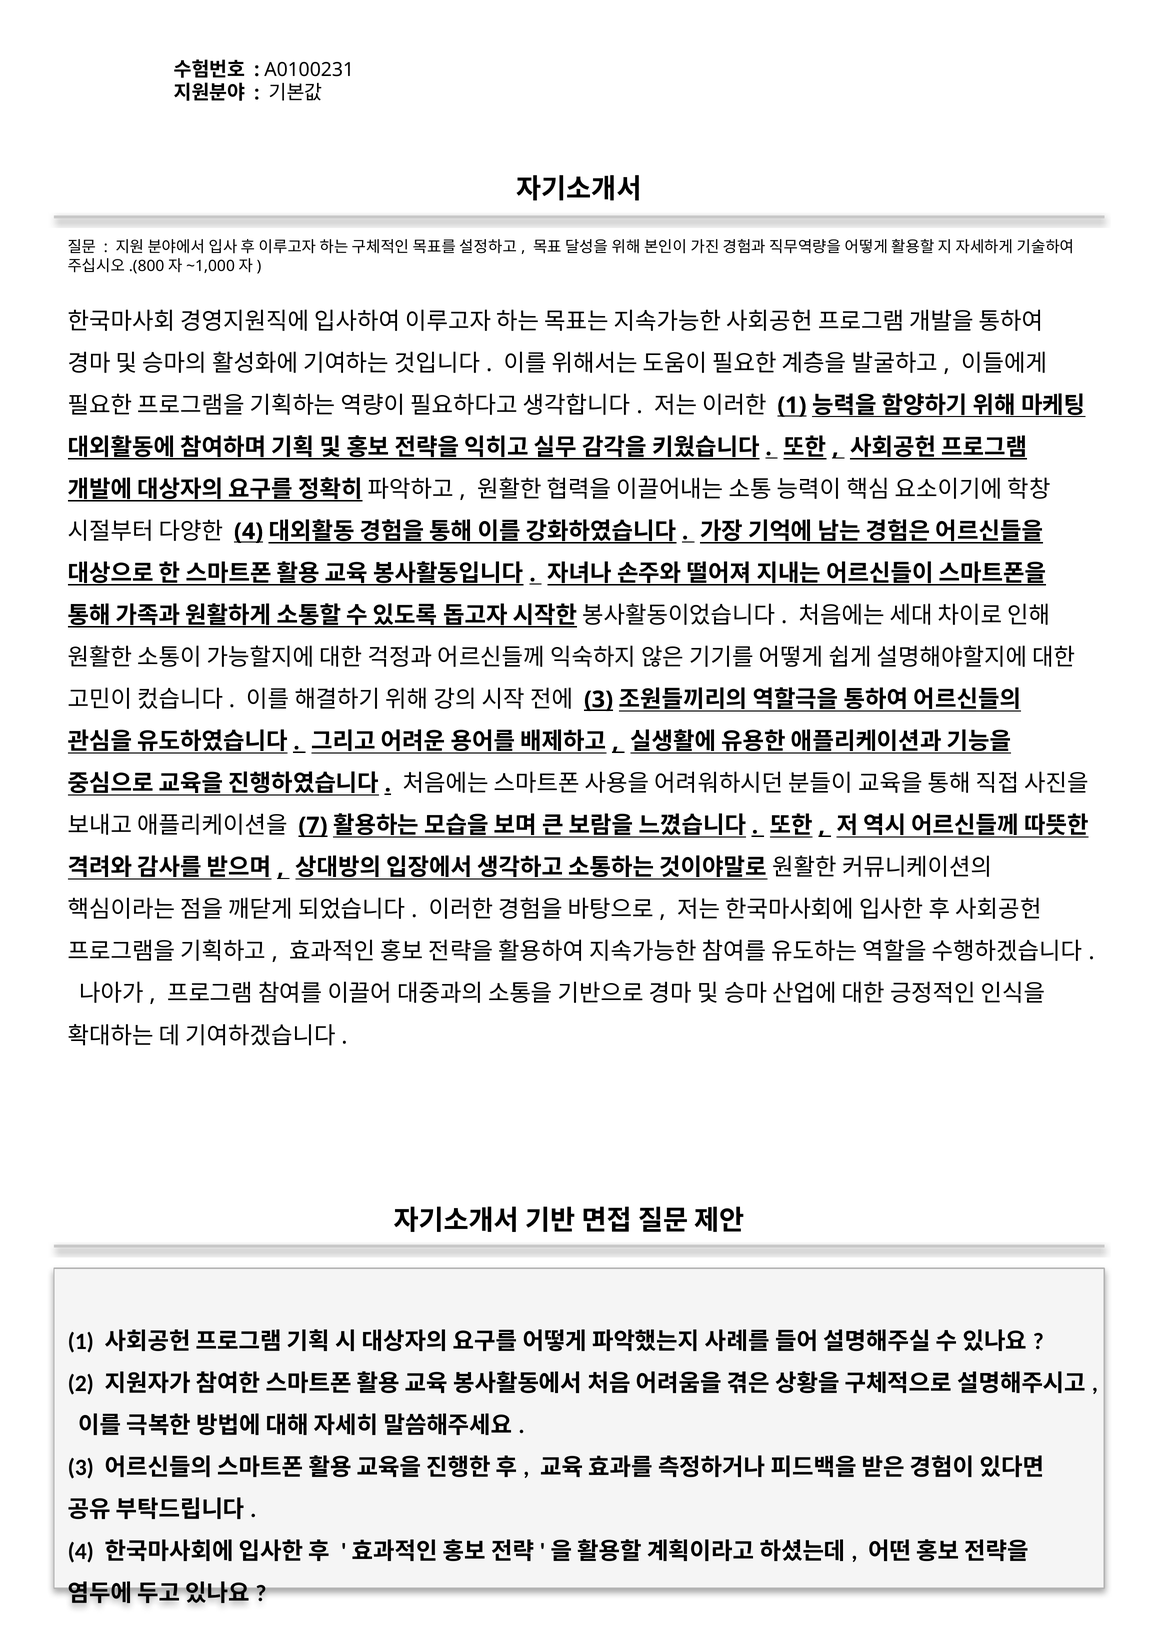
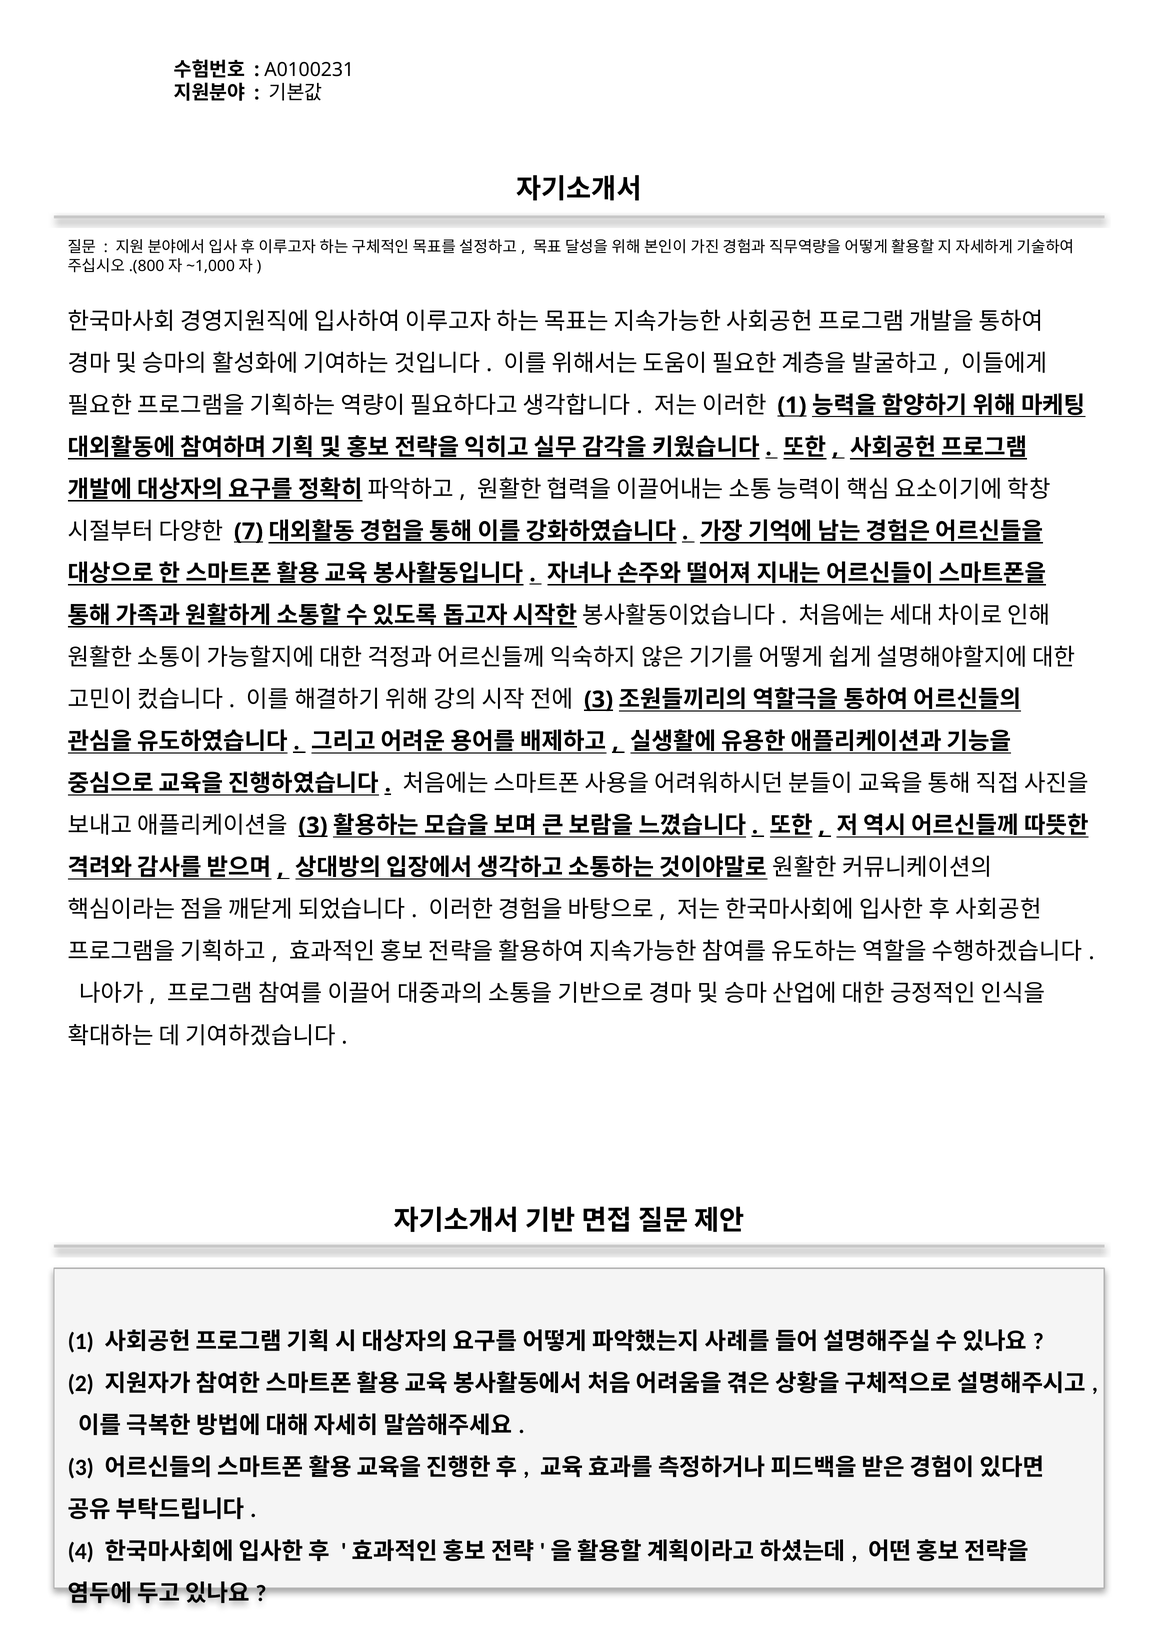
4 at (249, 531): 4 -> 7
7 at (313, 826): 7 -> 3
